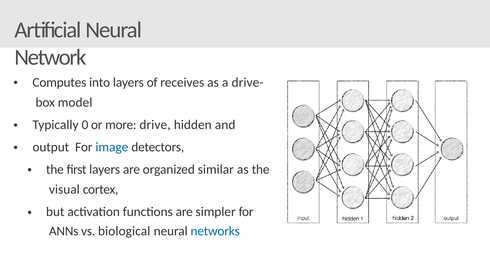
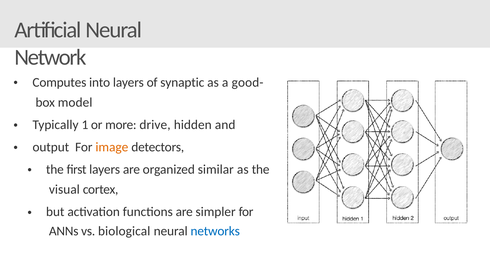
receives: receives -> synaptic
drive-: drive- -> good-
0: 0 -> 1
image colour: blue -> orange
